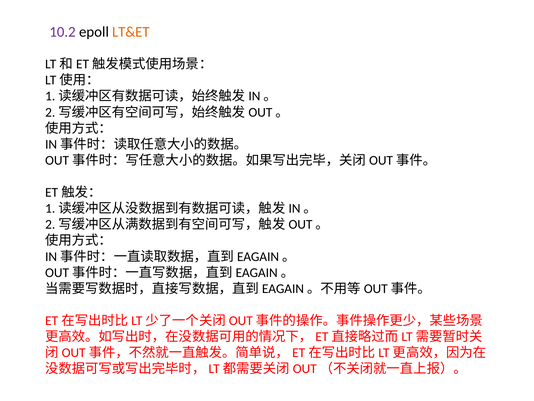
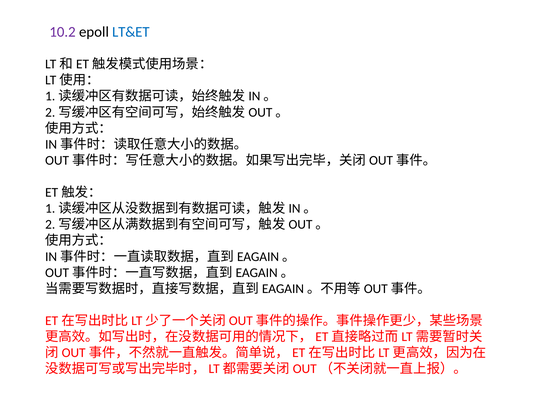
LT&ET colour: orange -> blue
